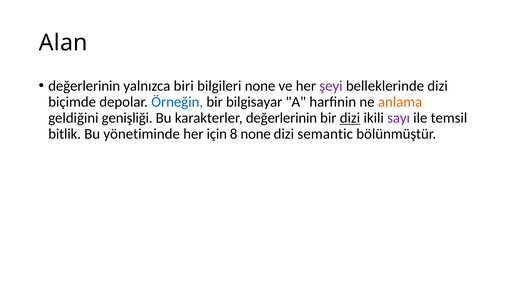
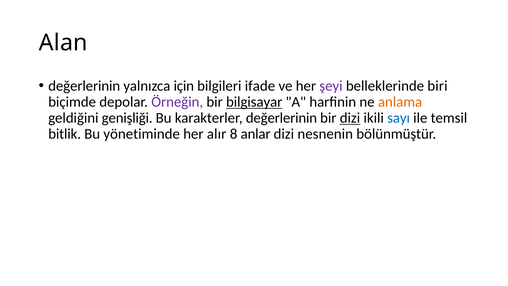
biri: biri -> için
bilgileri none: none -> ifade
belleklerinde dizi: dizi -> biri
Örneğin colour: blue -> purple
bilgisayar underline: none -> present
sayı colour: purple -> blue
için: için -> alır
8 none: none -> anlar
semantic: semantic -> nesnenin
